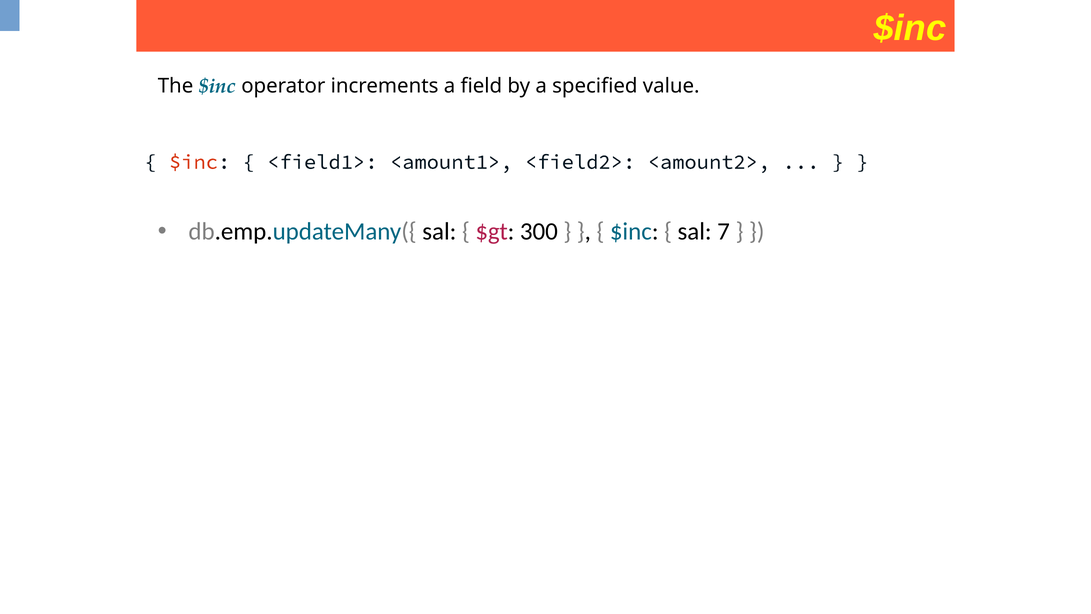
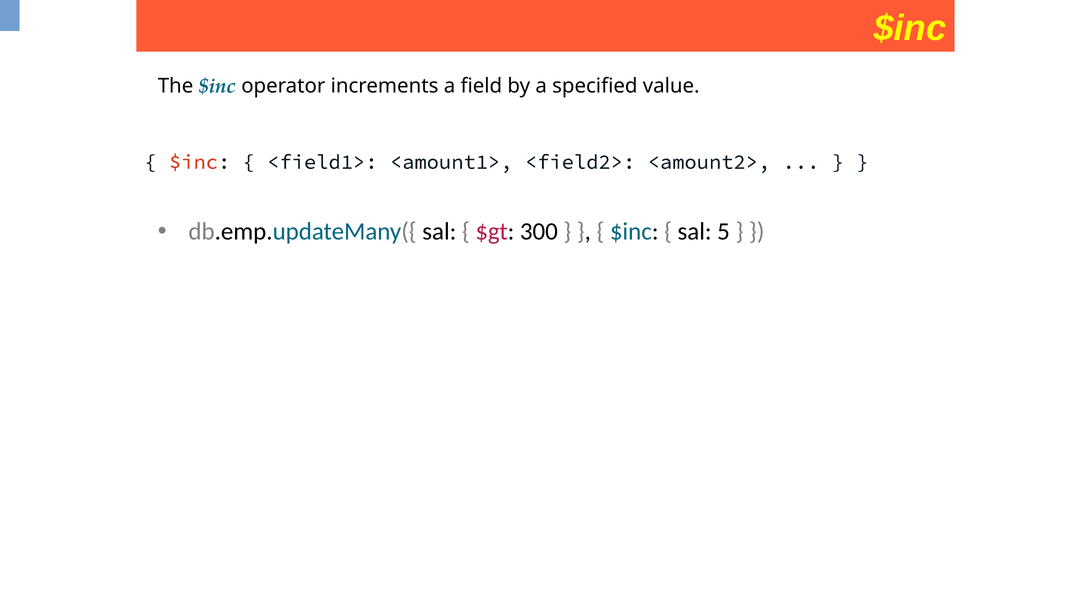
7: 7 -> 5
